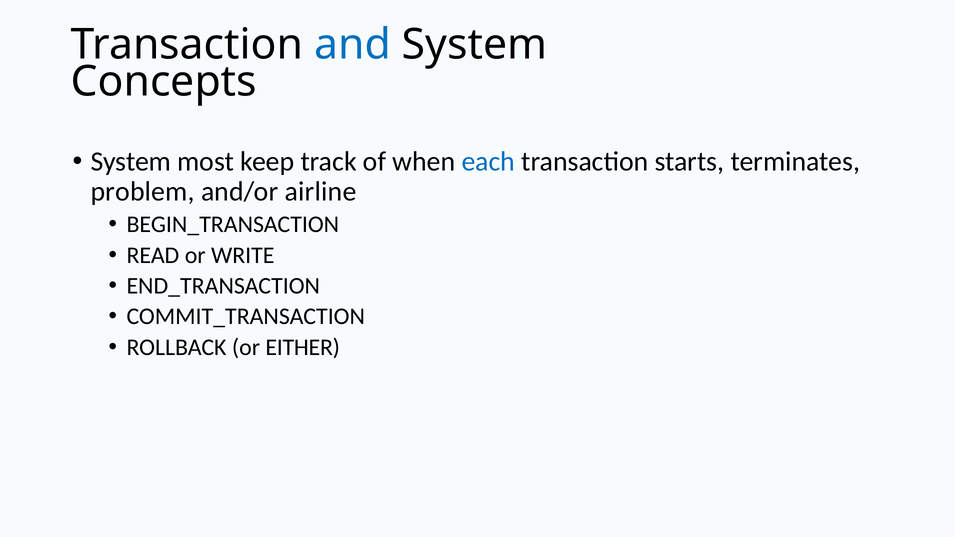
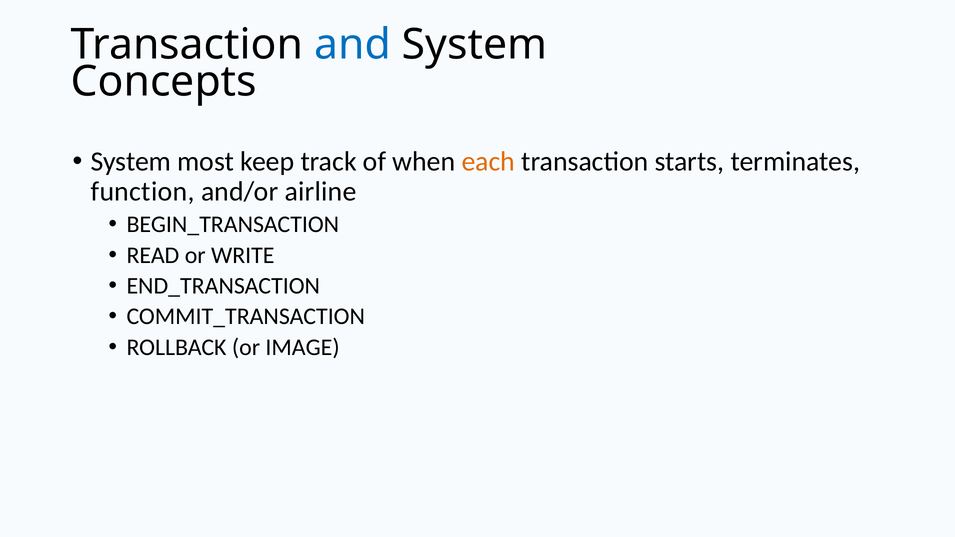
each colour: blue -> orange
problem: problem -> function
EITHER: EITHER -> IMAGE
